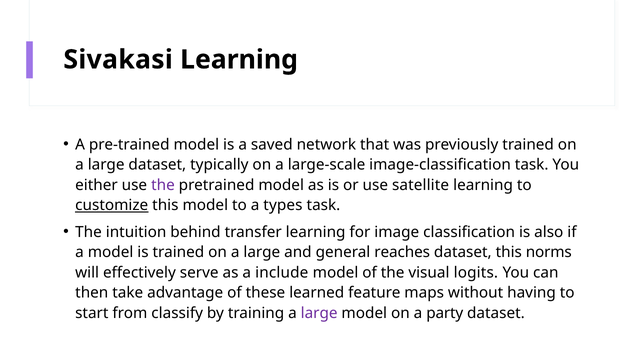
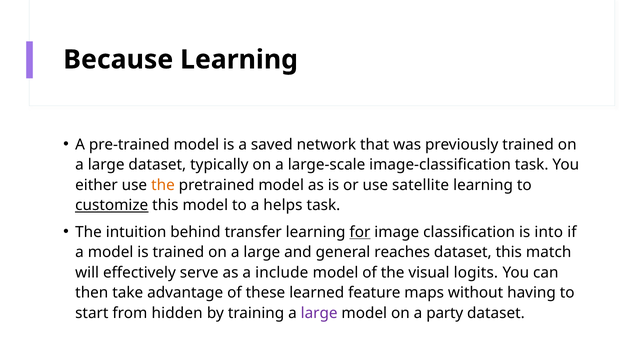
Sivakasi: Sivakasi -> Because
the at (163, 185) colour: purple -> orange
types: types -> helps
for underline: none -> present
also: also -> into
norms: norms -> match
classify: classify -> hidden
